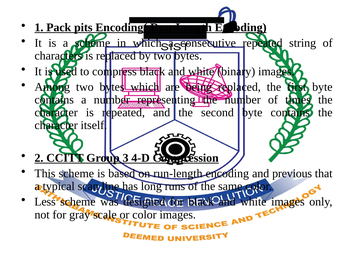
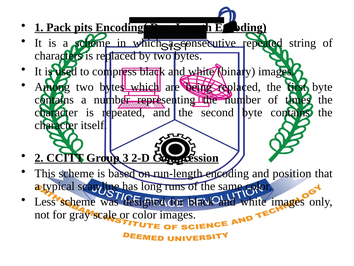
4-D: 4-D -> 2-D
previous: previous -> position
